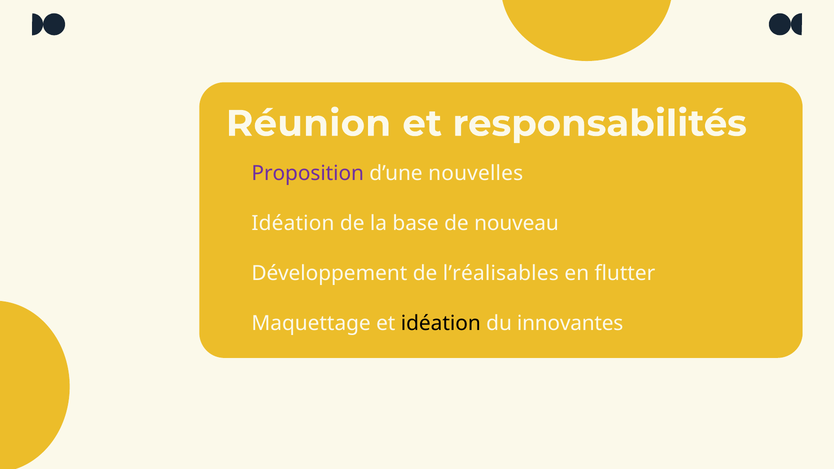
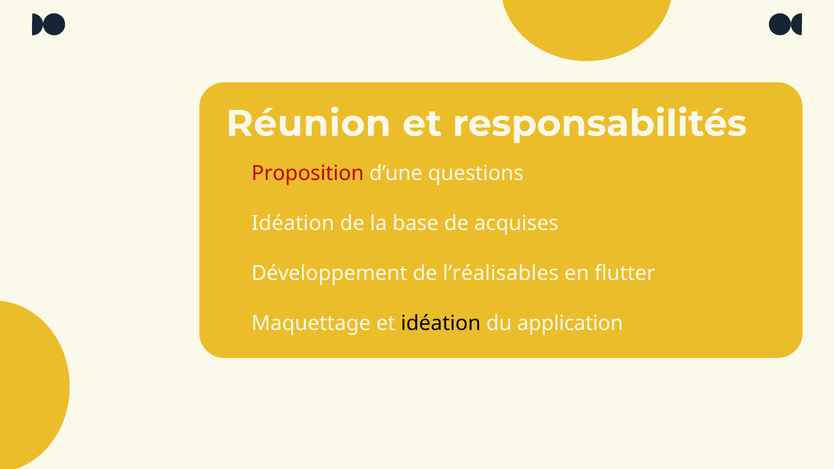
Proposition colour: purple -> red
nouvelles: nouvelles -> questions
nouveau: nouveau -> acquises
innovantes: innovantes -> application
